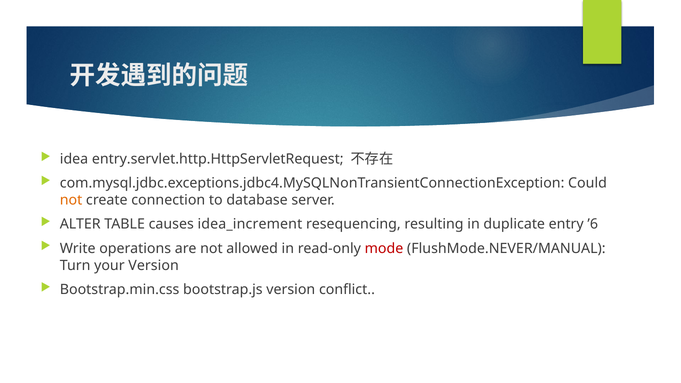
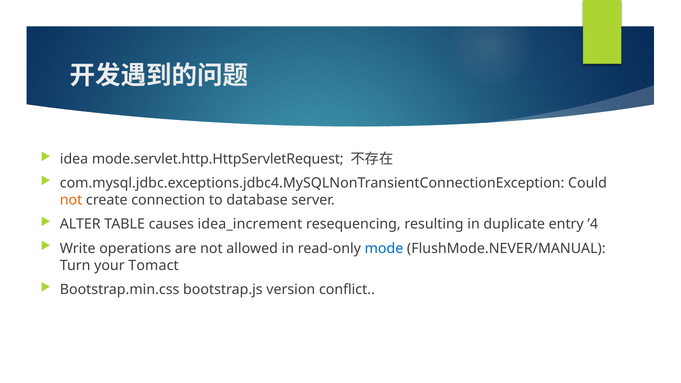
entry.servlet.http.HttpServletRequest: entry.servlet.http.HttpServletRequest -> mode.servlet.http.HttpServletRequest
’6: ’6 -> ’4
mode colour: red -> blue
your Version: Version -> Tomact
